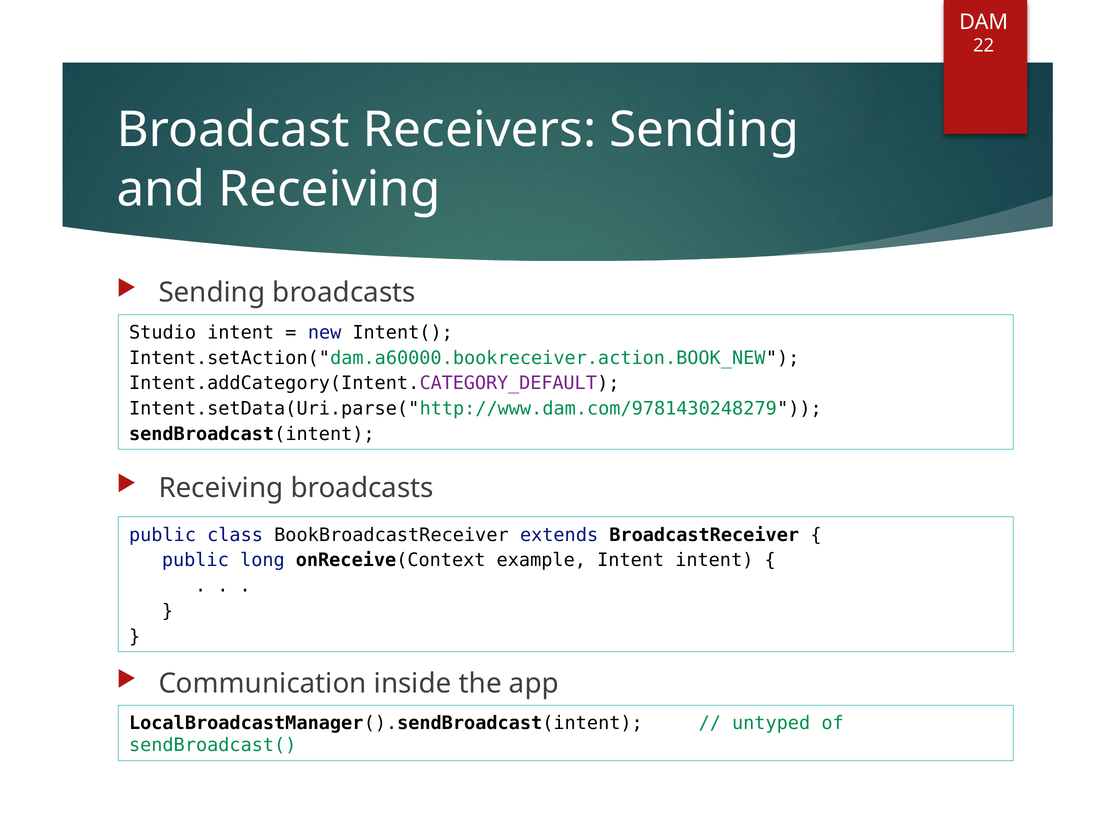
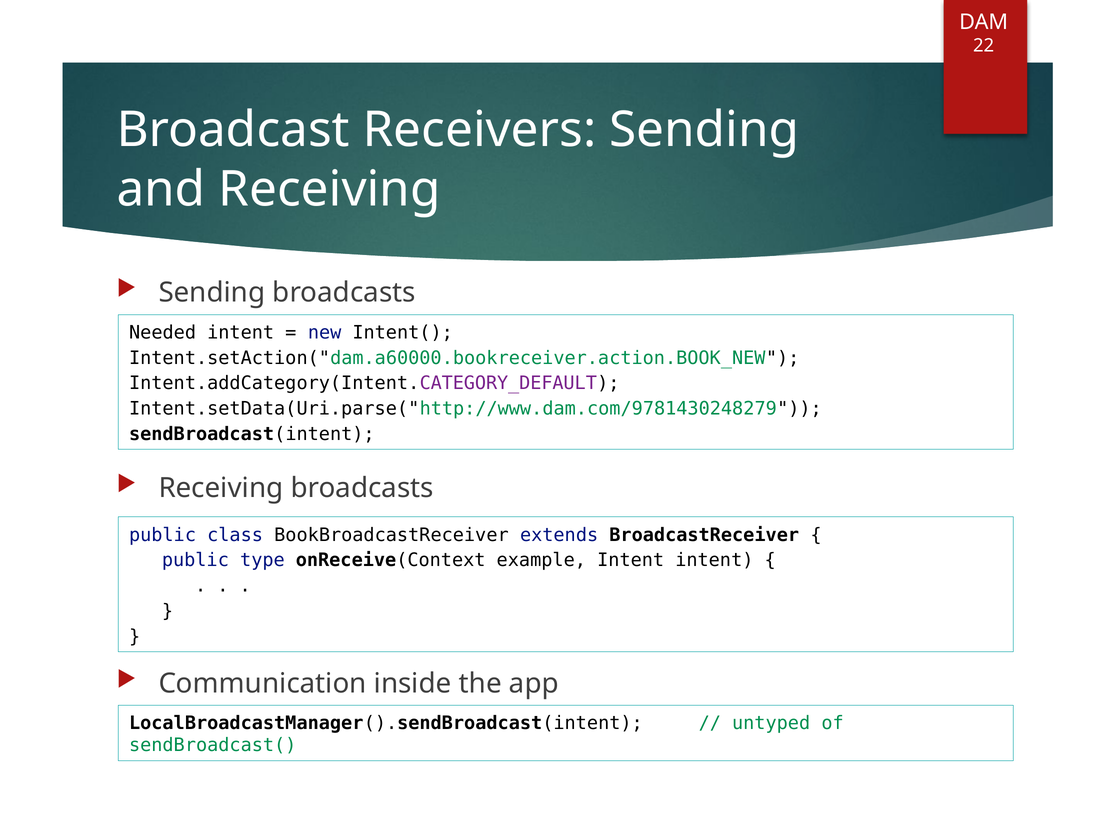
Studio: Studio -> Needed
long: long -> type
